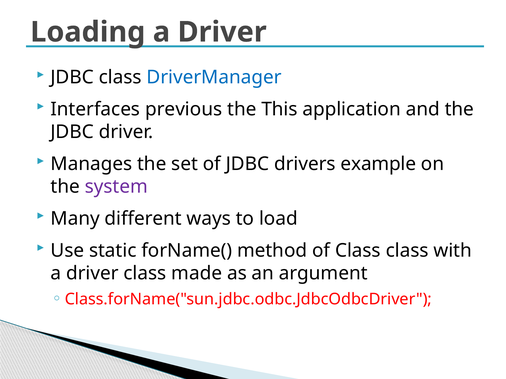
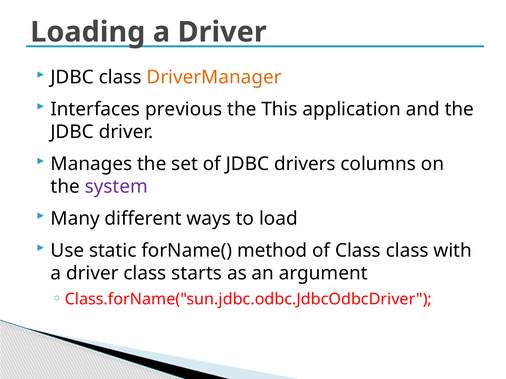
DriverManager colour: blue -> orange
example: example -> columns
made: made -> starts
